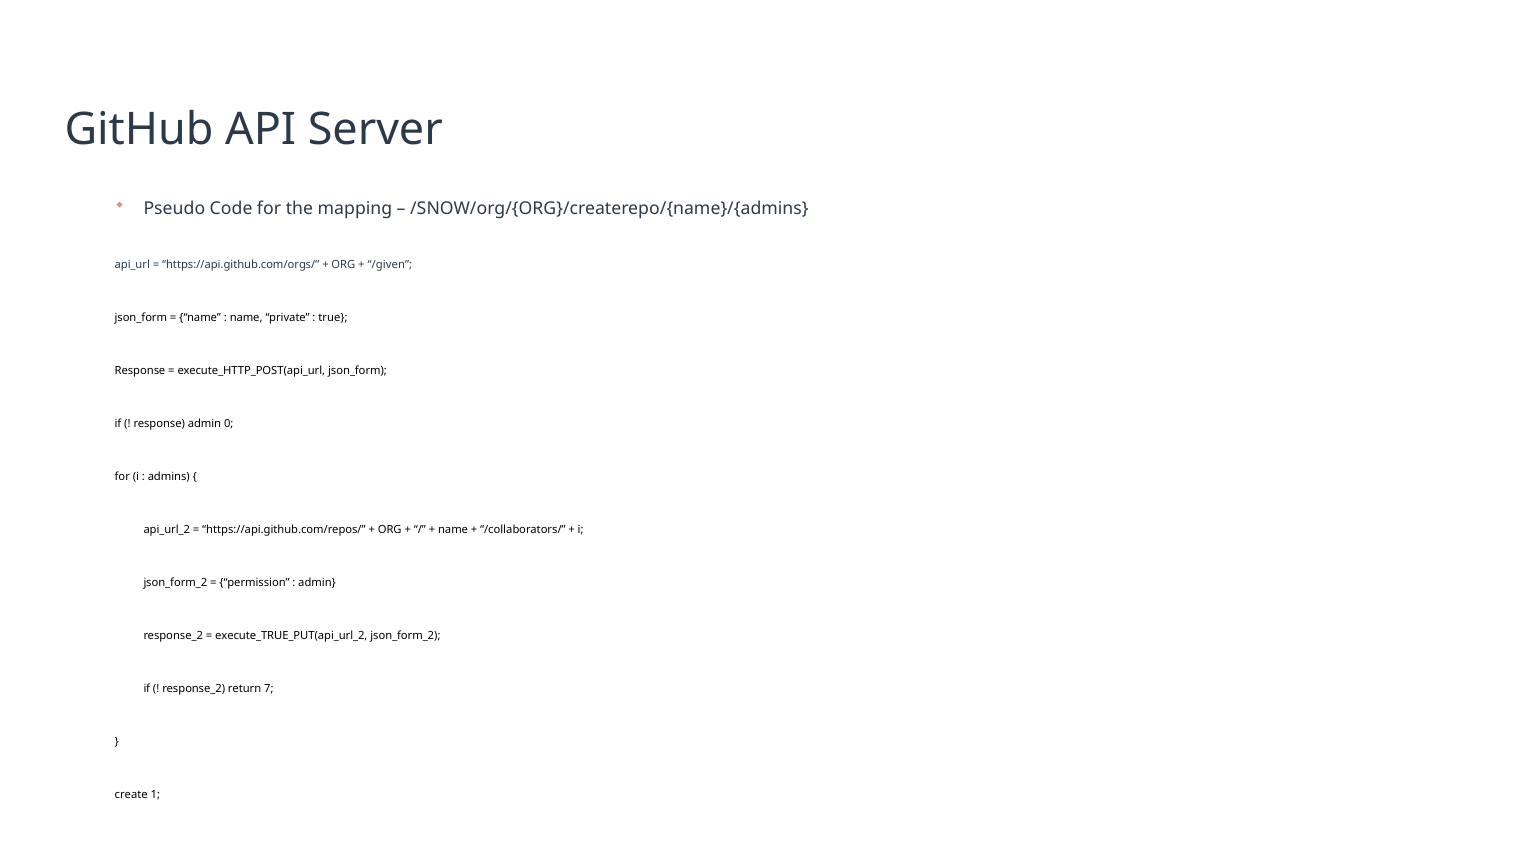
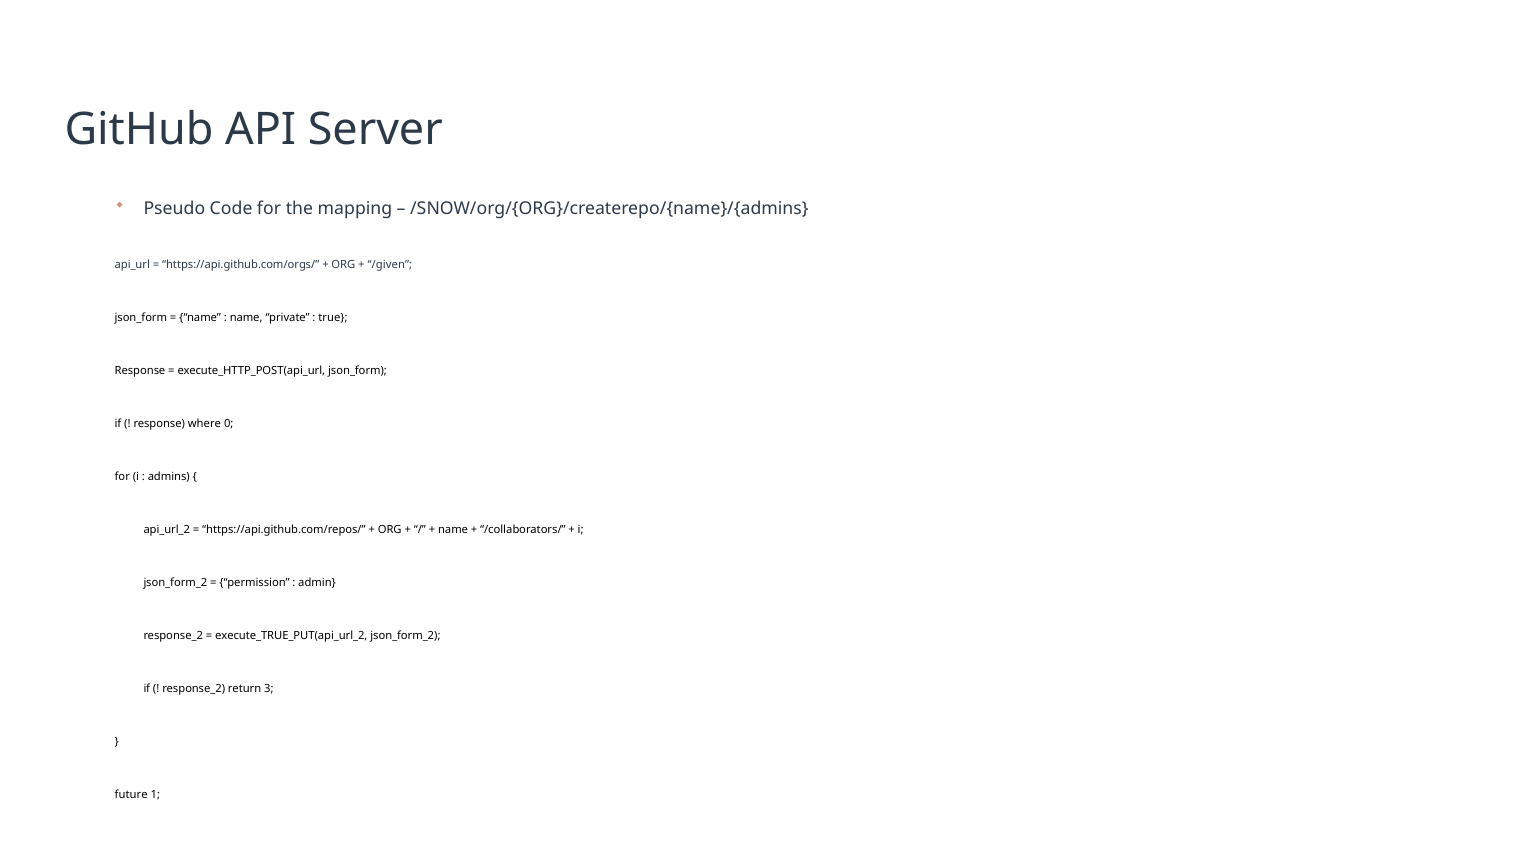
response admin: admin -> where
7: 7 -> 3
create: create -> future
